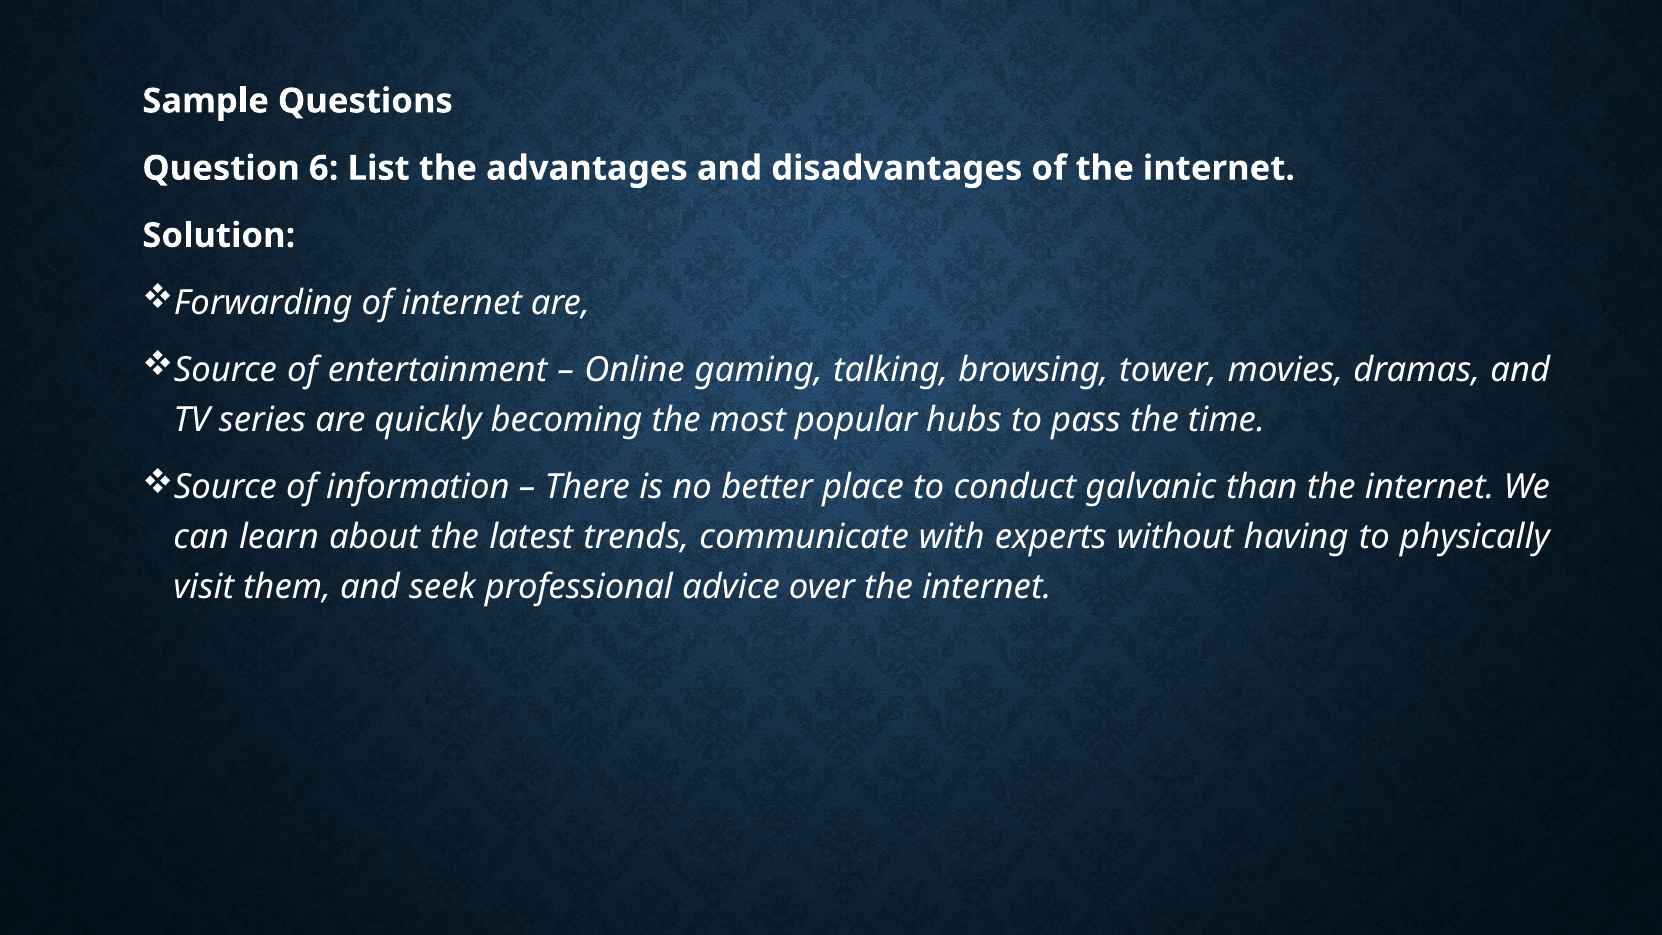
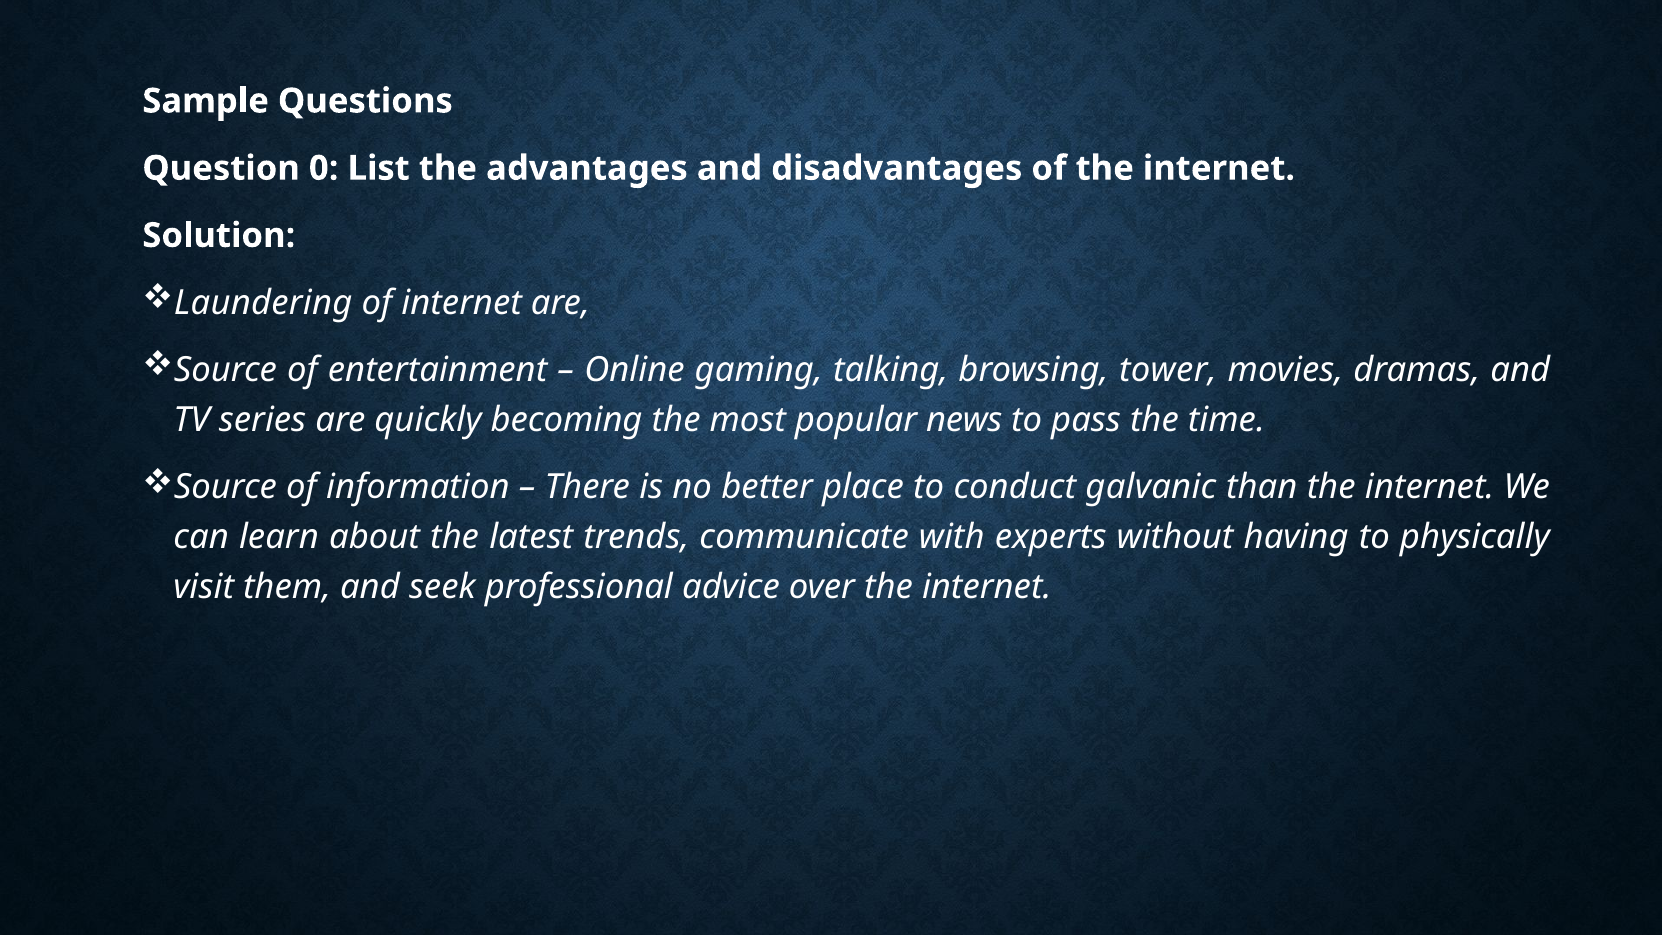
6: 6 -> 0
Forwarding: Forwarding -> Laundering
hubs: hubs -> news
